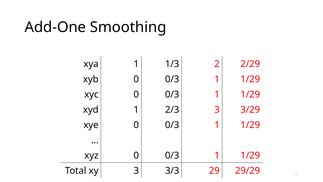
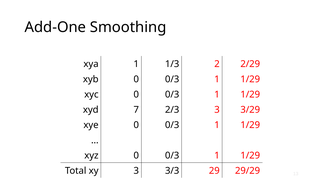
xyd 1: 1 -> 7
